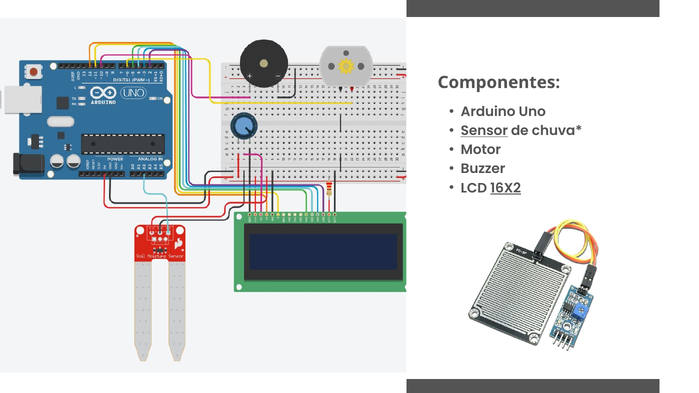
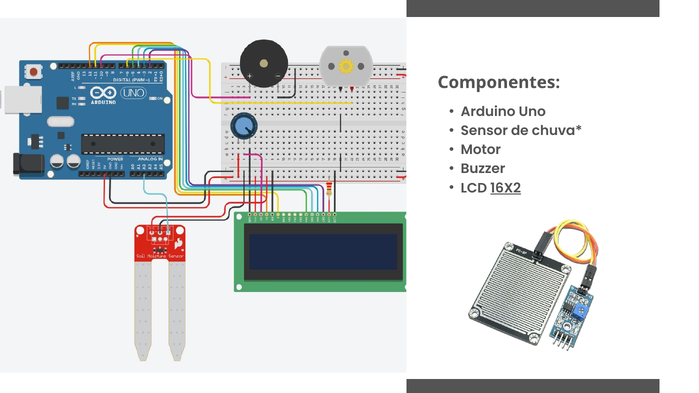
Sensor underline: present -> none
